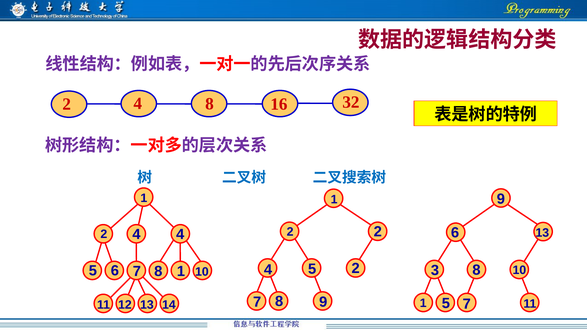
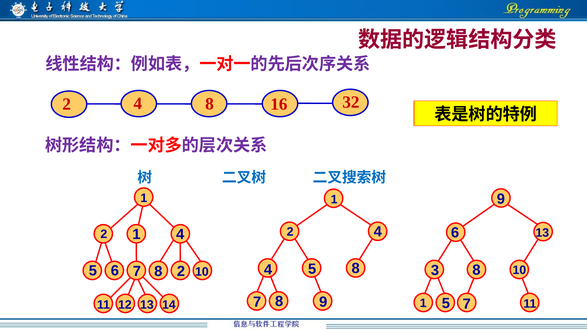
2 at (378, 232): 2 -> 4
4 at (136, 234): 4 -> 1
4 5 2: 2 -> 8
7 8 1: 1 -> 2
